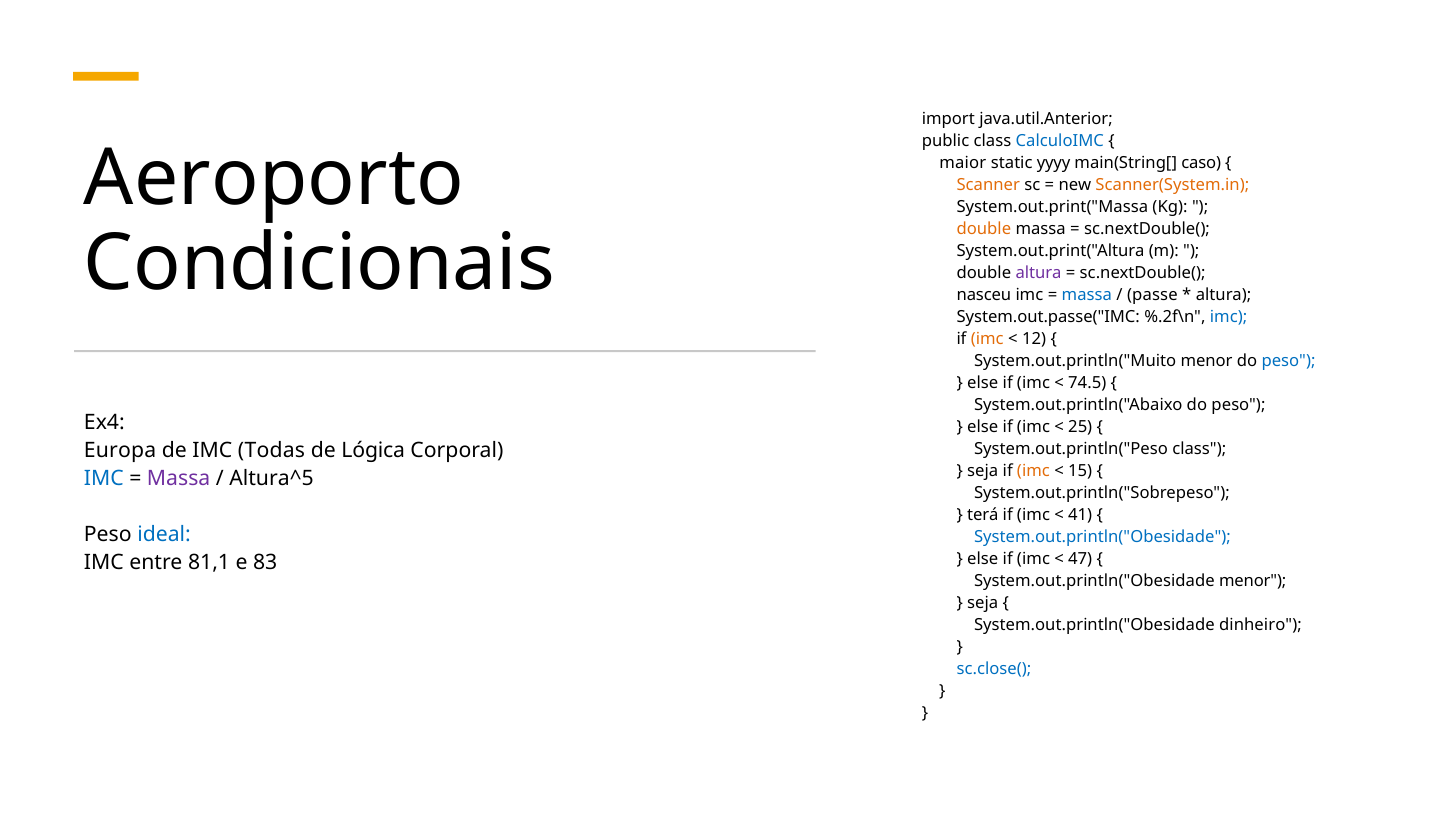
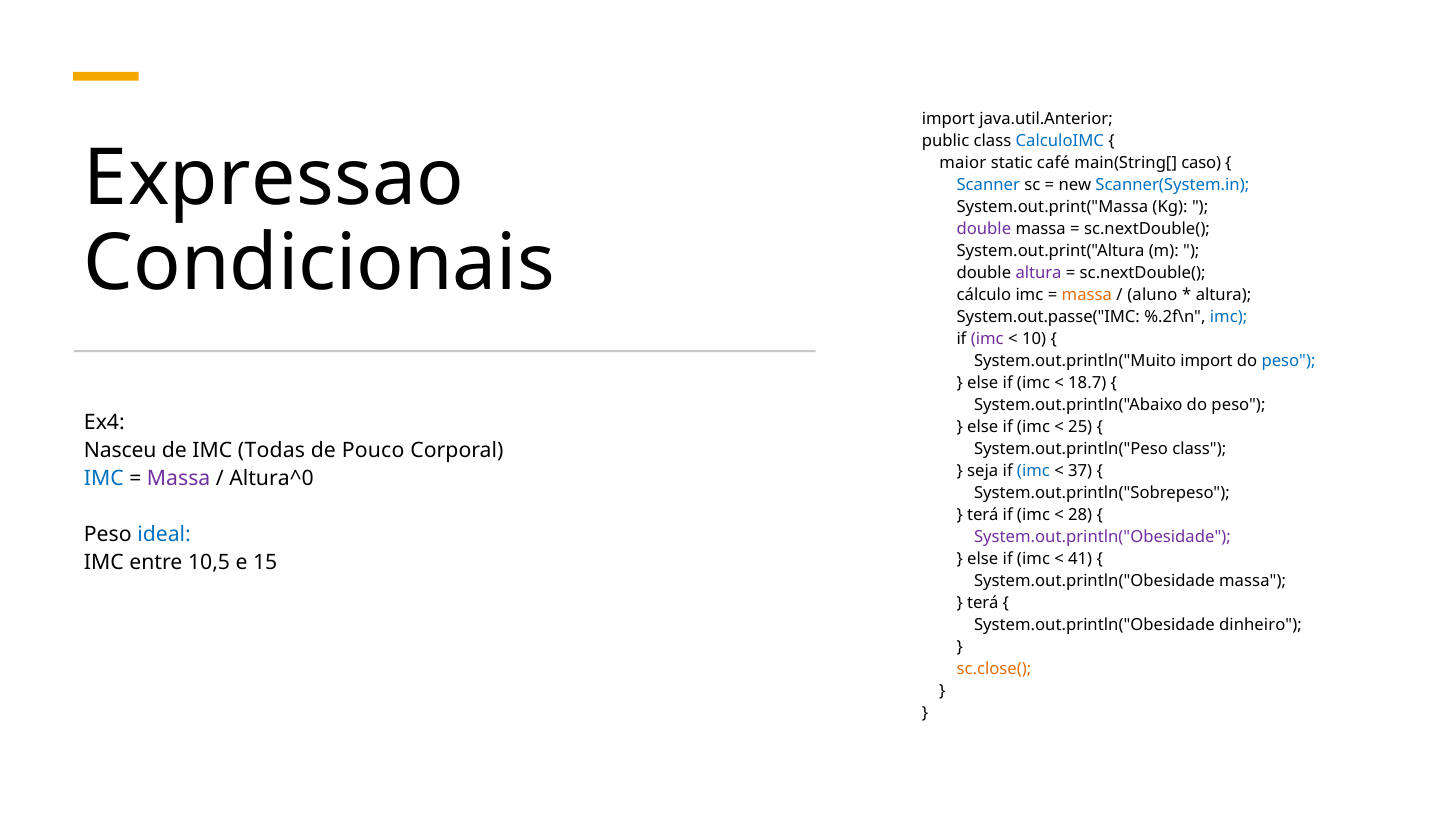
Aeroporto: Aeroporto -> Expressao
yyyy: yyyy -> café
Scanner colour: orange -> blue
Scanner(System.in colour: orange -> blue
double at (984, 229) colour: orange -> purple
nasceu: nasceu -> cálculo
massa at (1087, 295) colour: blue -> orange
passe: passe -> aluno
imc at (987, 339) colour: orange -> purple
12: 12 -> 10
System.out.println("Muito menor: menor -> import
74.5: 74.5 -> 18.7
Europa: Europa -> Nasceu
Lógica: Lógica -> Pouco
imc at (1033, 471) colour: orange -> blue
15: 15 -> 37
Altura^5: Altura^5 -> Altura^0
41: 41 -> 28
System.out.println("Obesidade at (1102, 537) colour: blue -> purple
47: 47 -> 41
81,1: 81,1 -> 10,5
83: 83 -> 15
System.out.println("Obesidade menor: menor -> massa
seja at (983, 603): seja -> terá
sc.close( colour: blue -> orange
